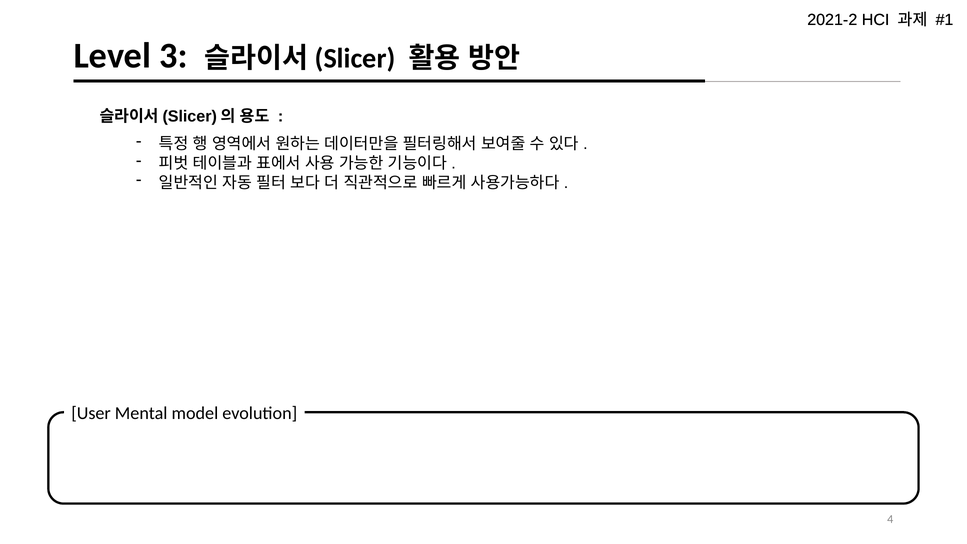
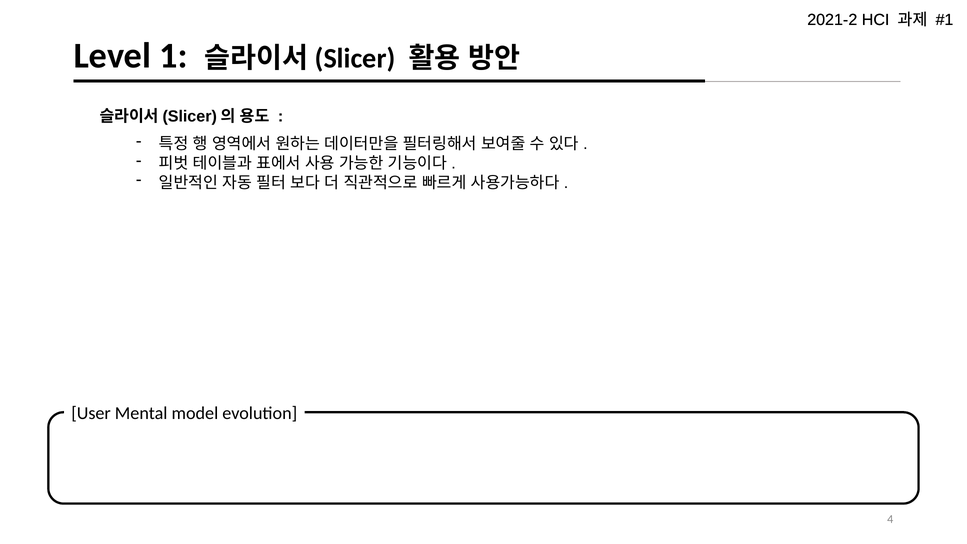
3: 3 -> 1
